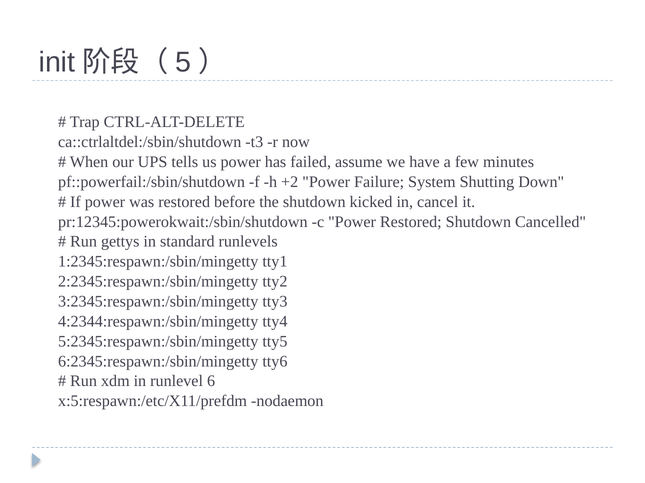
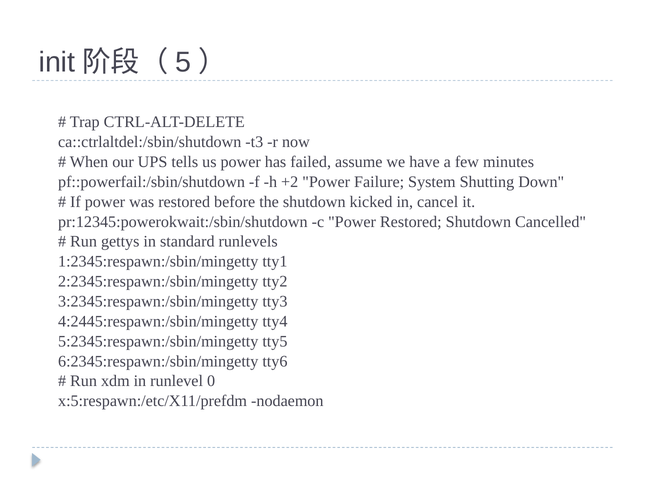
4:2344:respawn:/sbin/mingetty: 4:2344:respawn:/sbin/mingetty -> 4:2445:respawn:/sbin/mingetty
6: 6 -> 0
